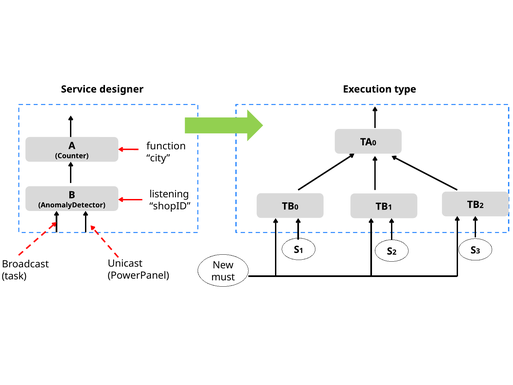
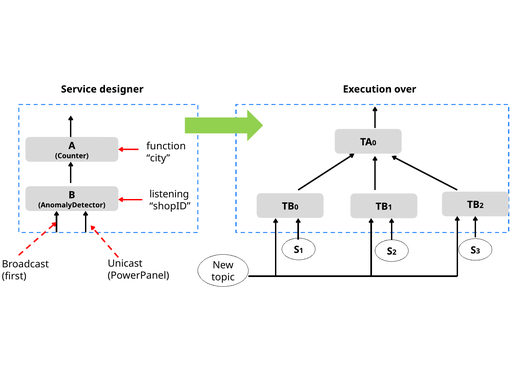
type: type -> over
task: task -> first
must: must -> topic
